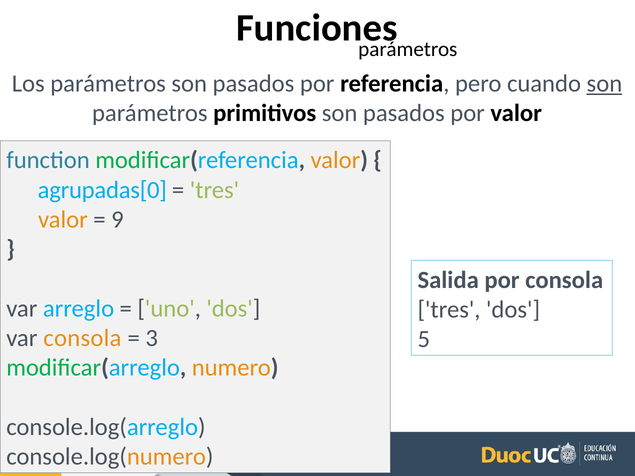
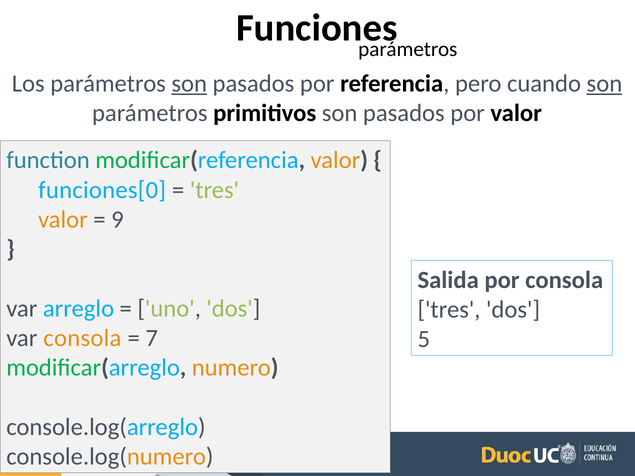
son at (189, 84) underline: none -> present
agrupadas[0: agrupadas[0 -> funciones[0
3: 3 -> 7
